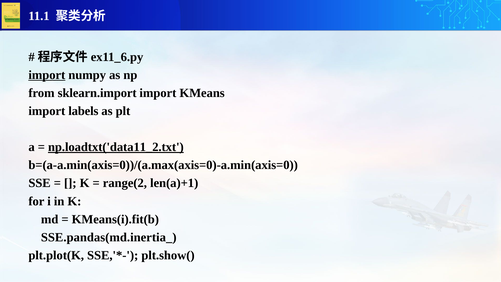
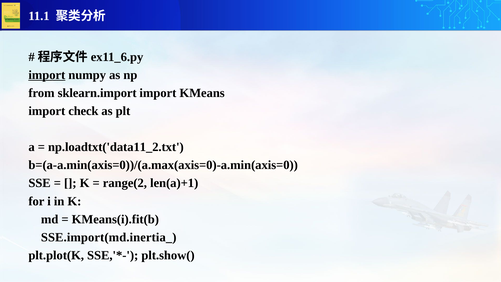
labels: labels -> check
np.loadtxt('data11_2.txt underline: present -> none
SSE.pandas(md.inertia_: SSE.pandas(md.inertia_ -> SSE.import(md.inertia_
